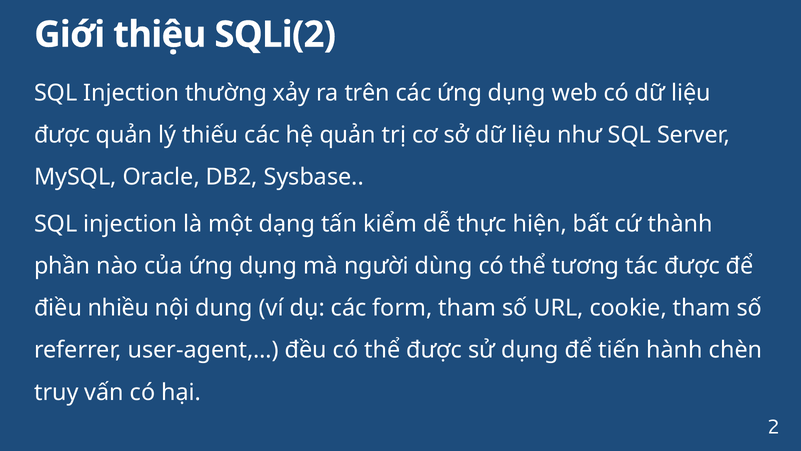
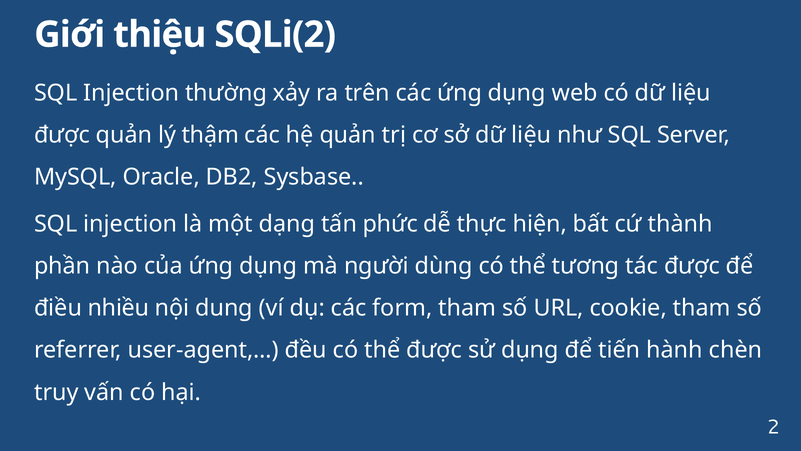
thiếu: thiếu -> thậm
kiểm: kiểm -> phức
